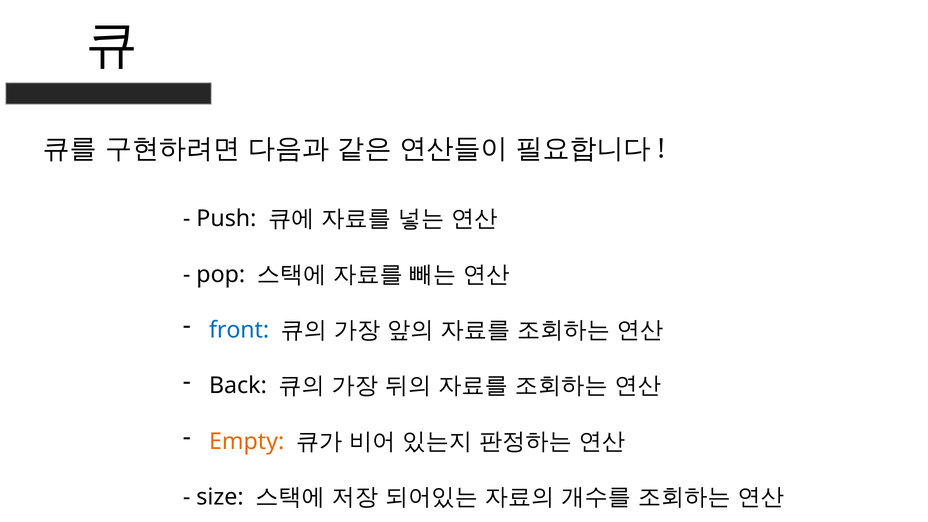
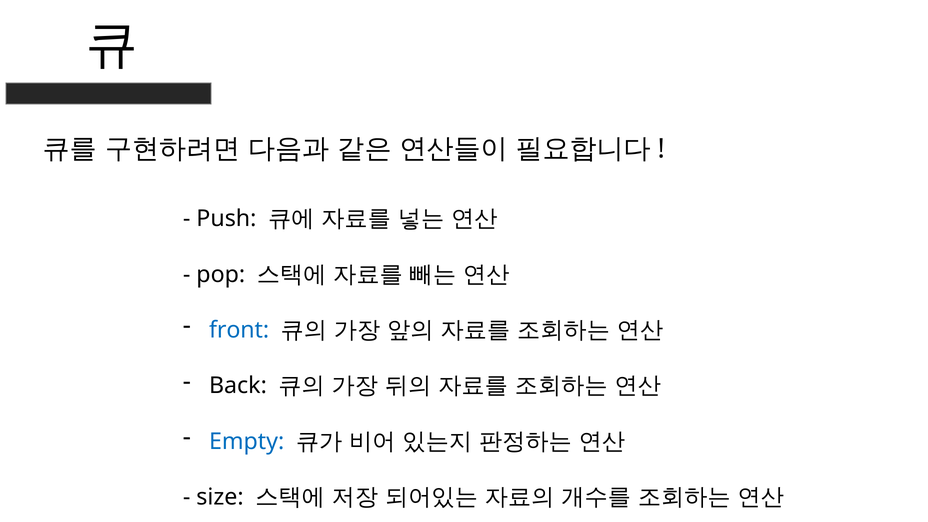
Empty colour: orange -> blue
